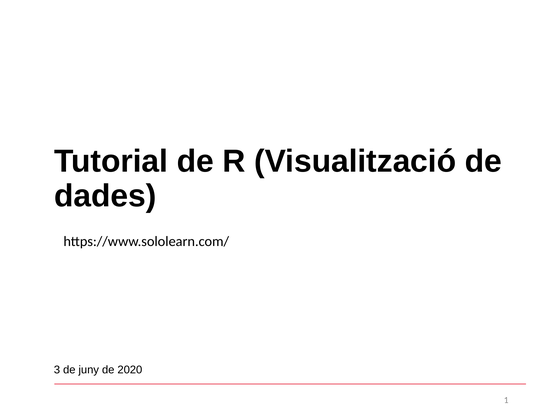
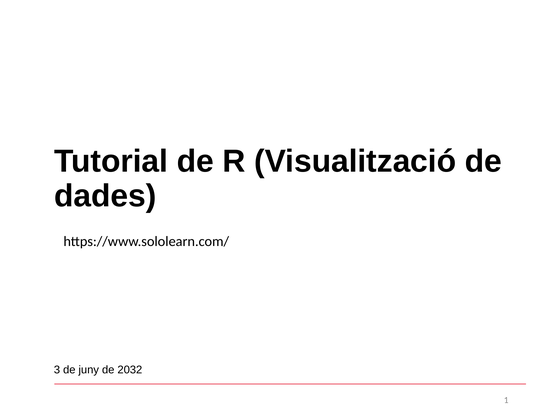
2020: 2020 -> 2032
